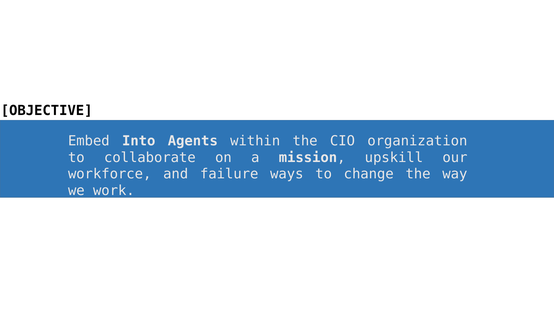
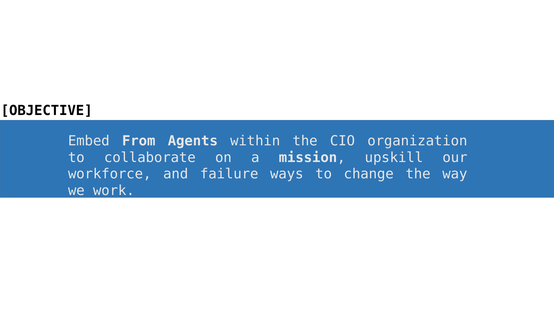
Into: Into -> From
